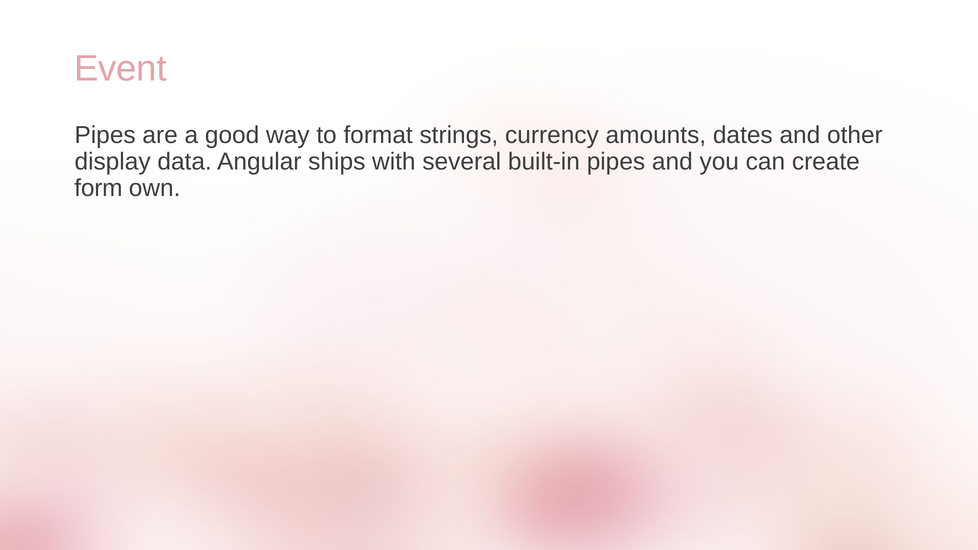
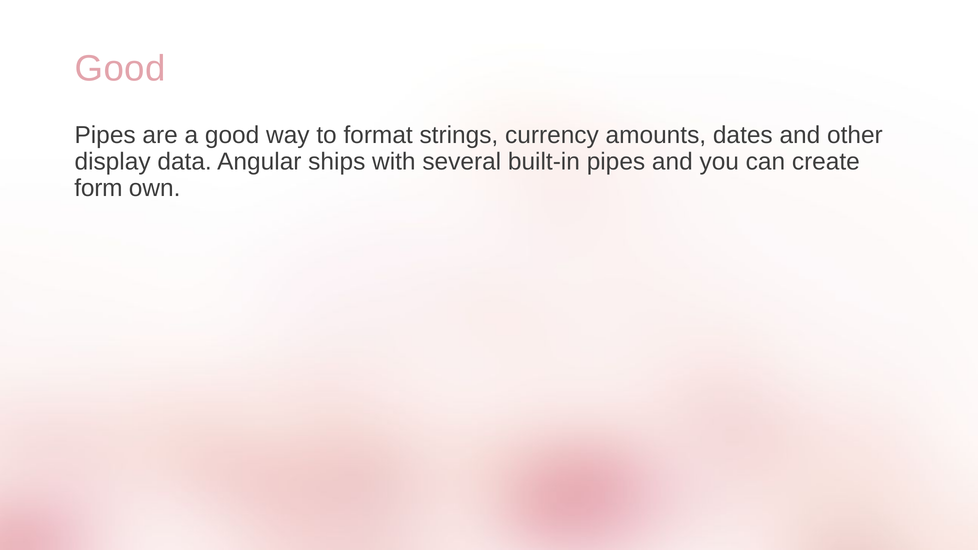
Event at (121, 69): Event -> Good
